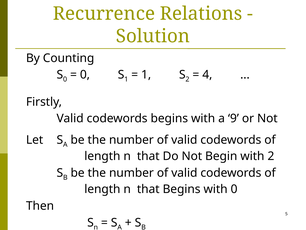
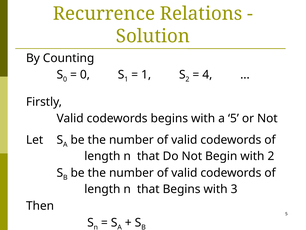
a 9: 9 -> 5
with 0: 0 -> 3
